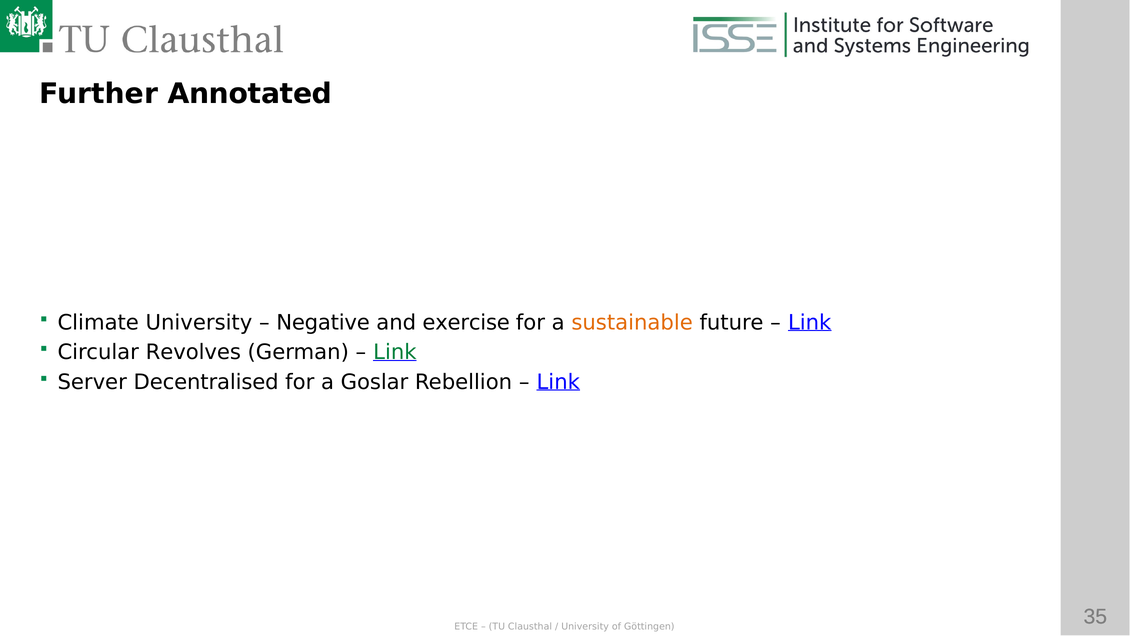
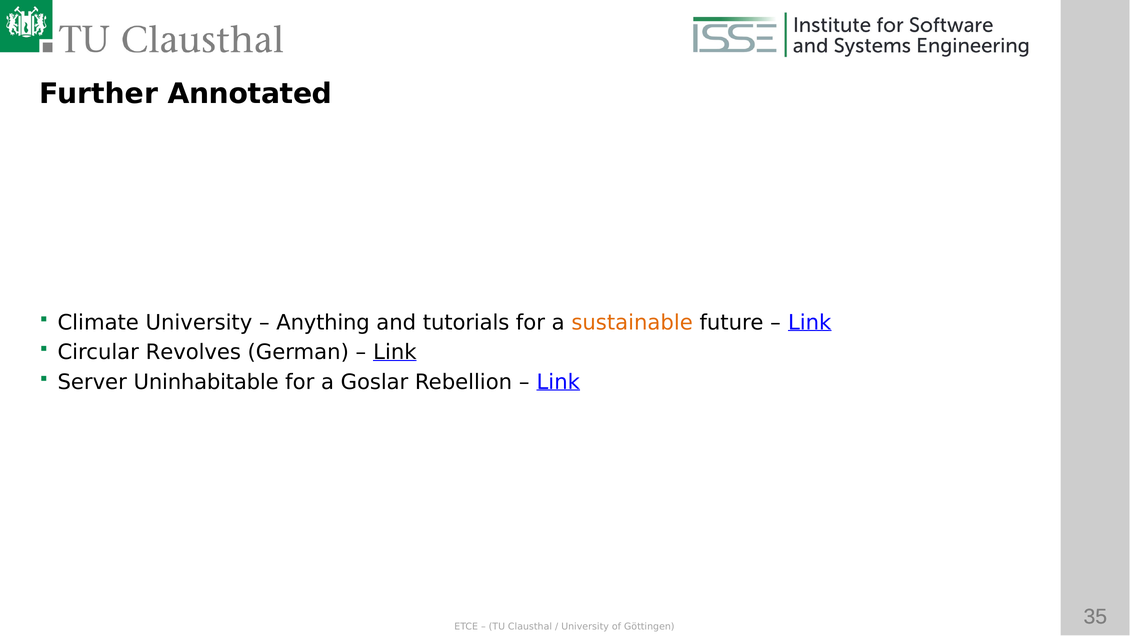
Negative: Negative -> Anything
exercise: exercise -> tutorials
Link at (395, 352) colour: green -> black
Decentralised: Decentralised -> Uninhabitable
